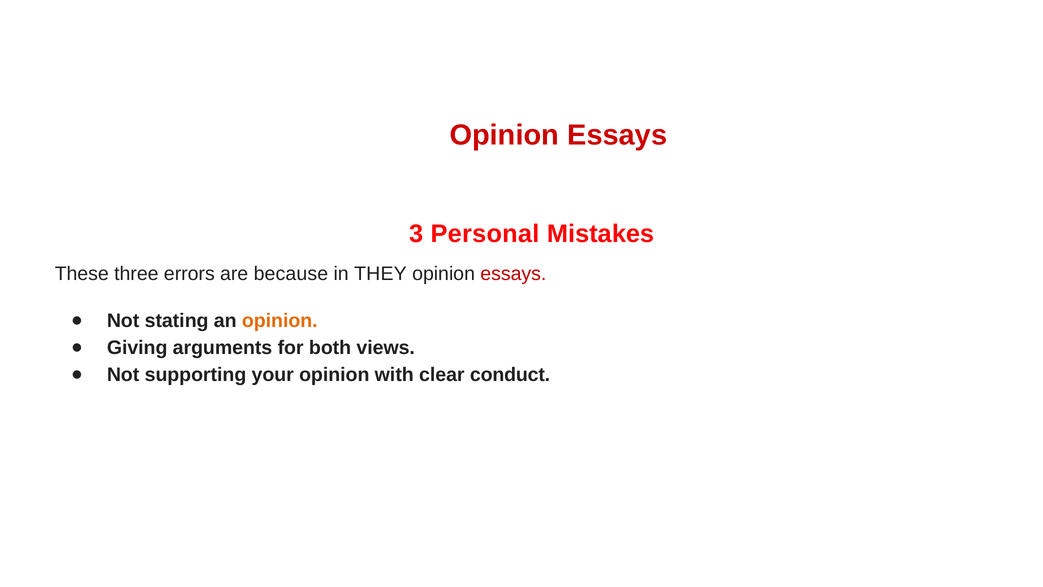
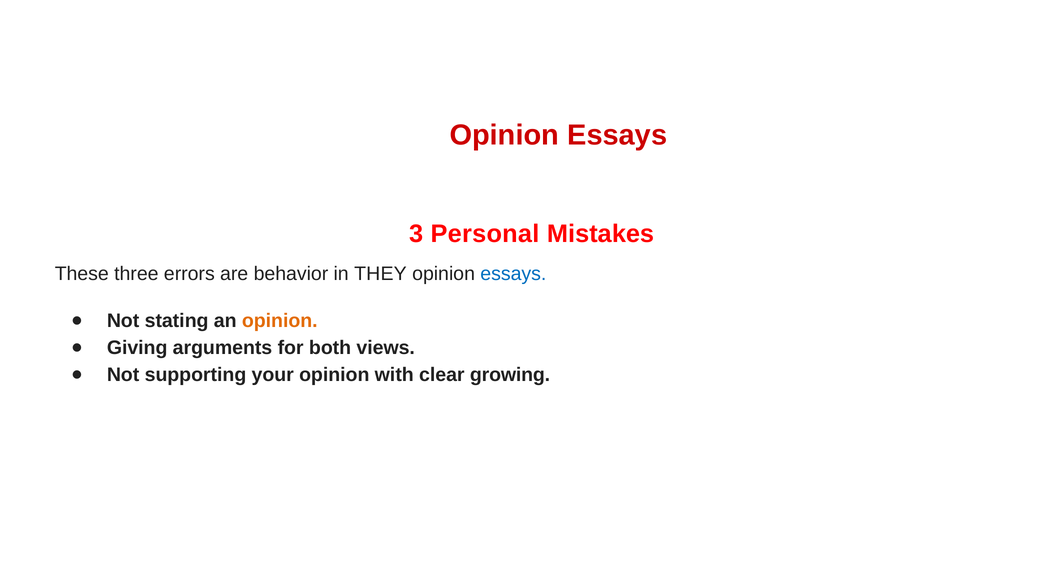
because: because -> behavior
essays at (513, 274) colour: red -> blue
conduct: conduct -> growing
